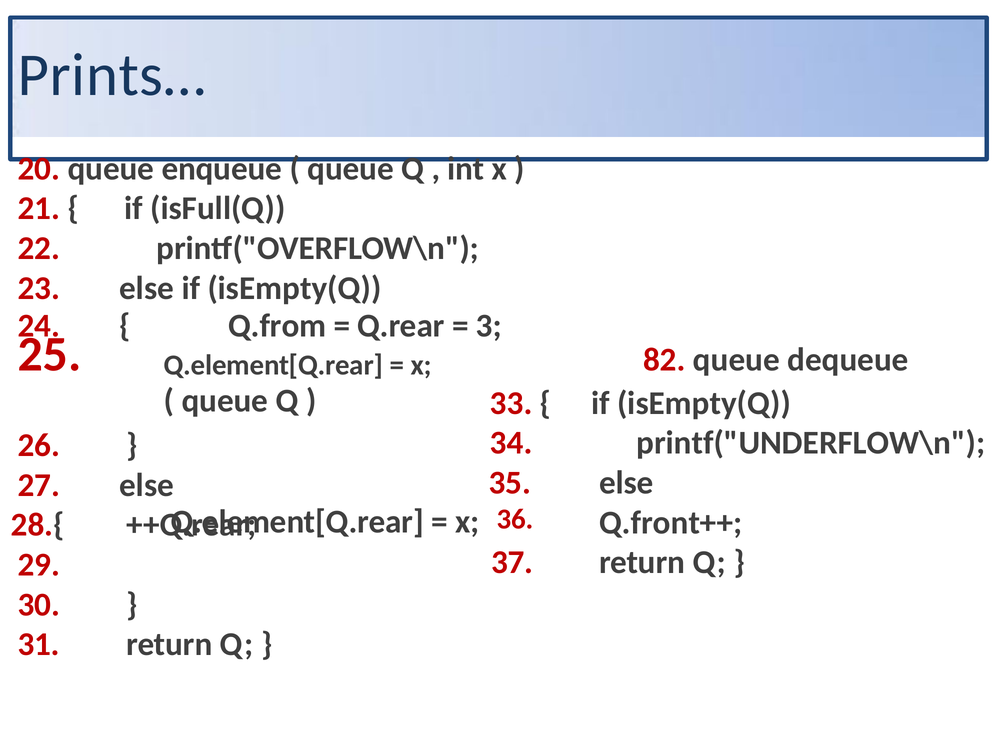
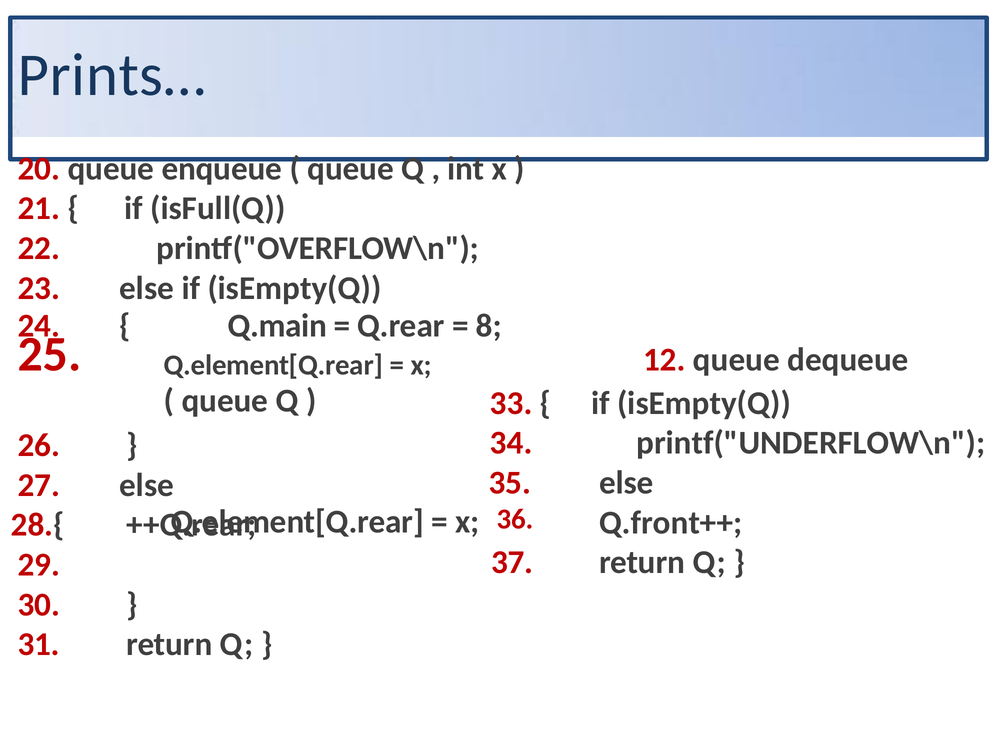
Q.from: Q.from -> Q.main
3: 3 -> 8
82: 82 -> 12
